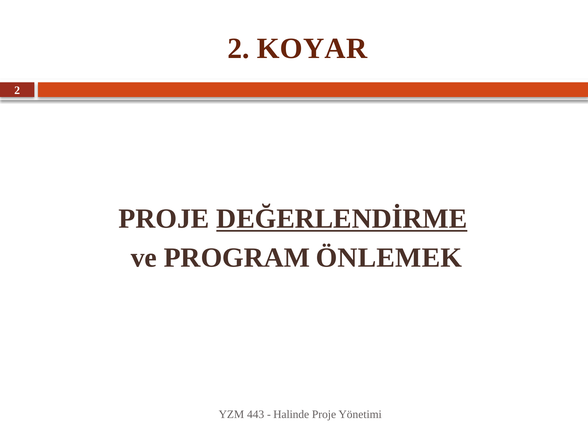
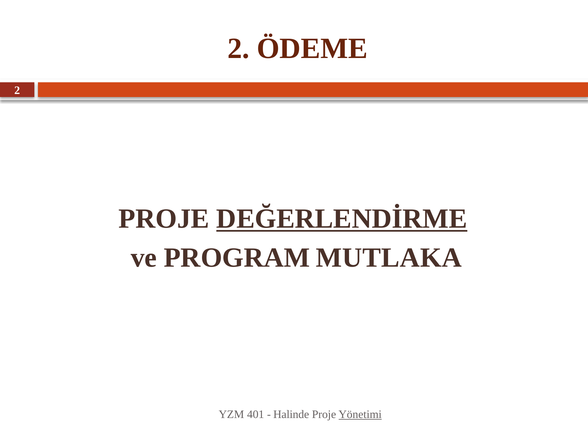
KOYAR: KOYAR -> ÖDEME
ÖNLEMEK: ÖNLEMEK -> MUTLAKA
443: 443 -> 401
Yönetimi underline: none -> present
